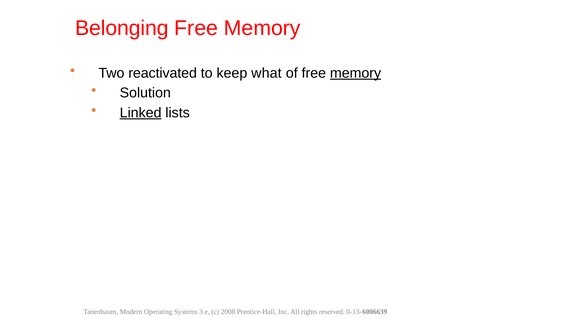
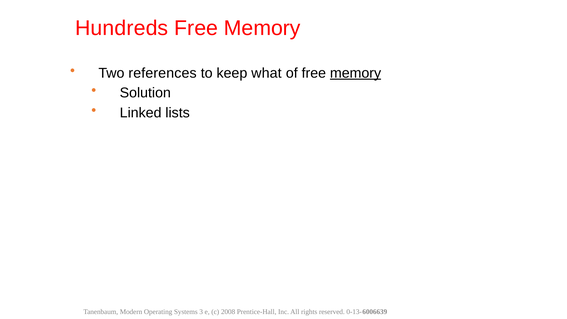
Belonging: Belonging -> Hundreds
reactivated: reactivated -> references
Linked underline: present -> none
